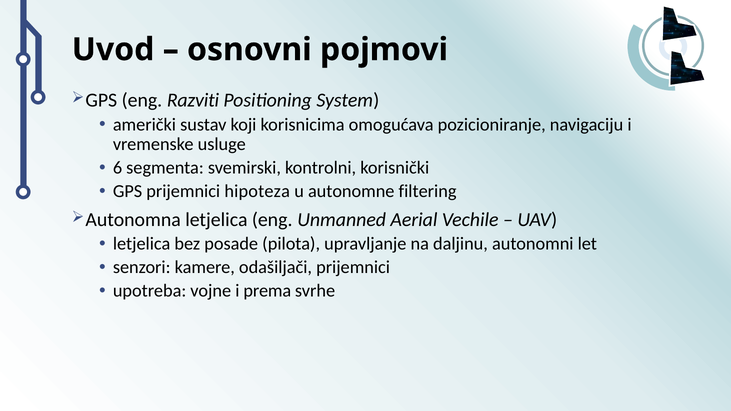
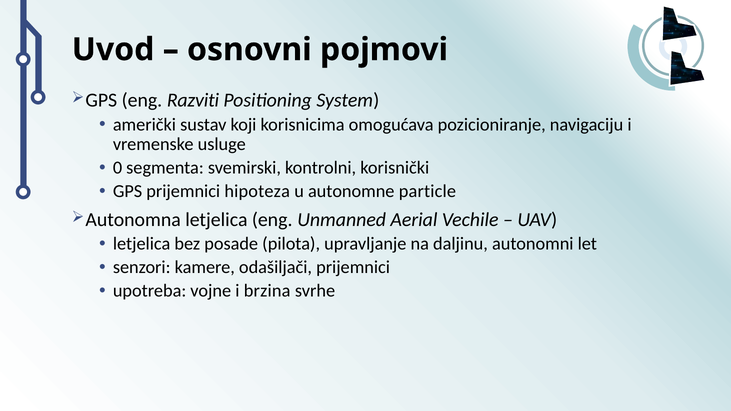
6: 6 -> 0
filtering: filtering -> particle
prema: prema -> brzina
